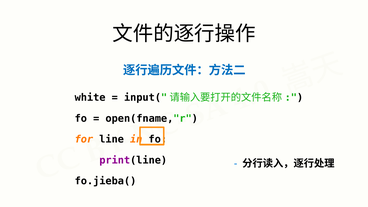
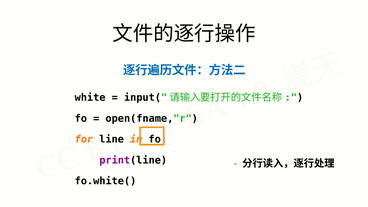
fo.jieba(: fo.jieba( -> fo.white(
